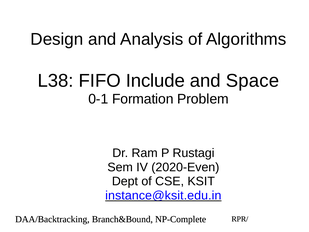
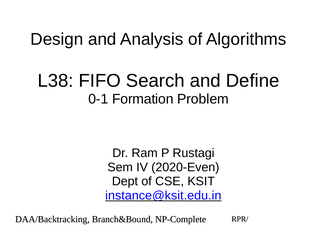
Include: Include -> Search
Space: Space -> Define
